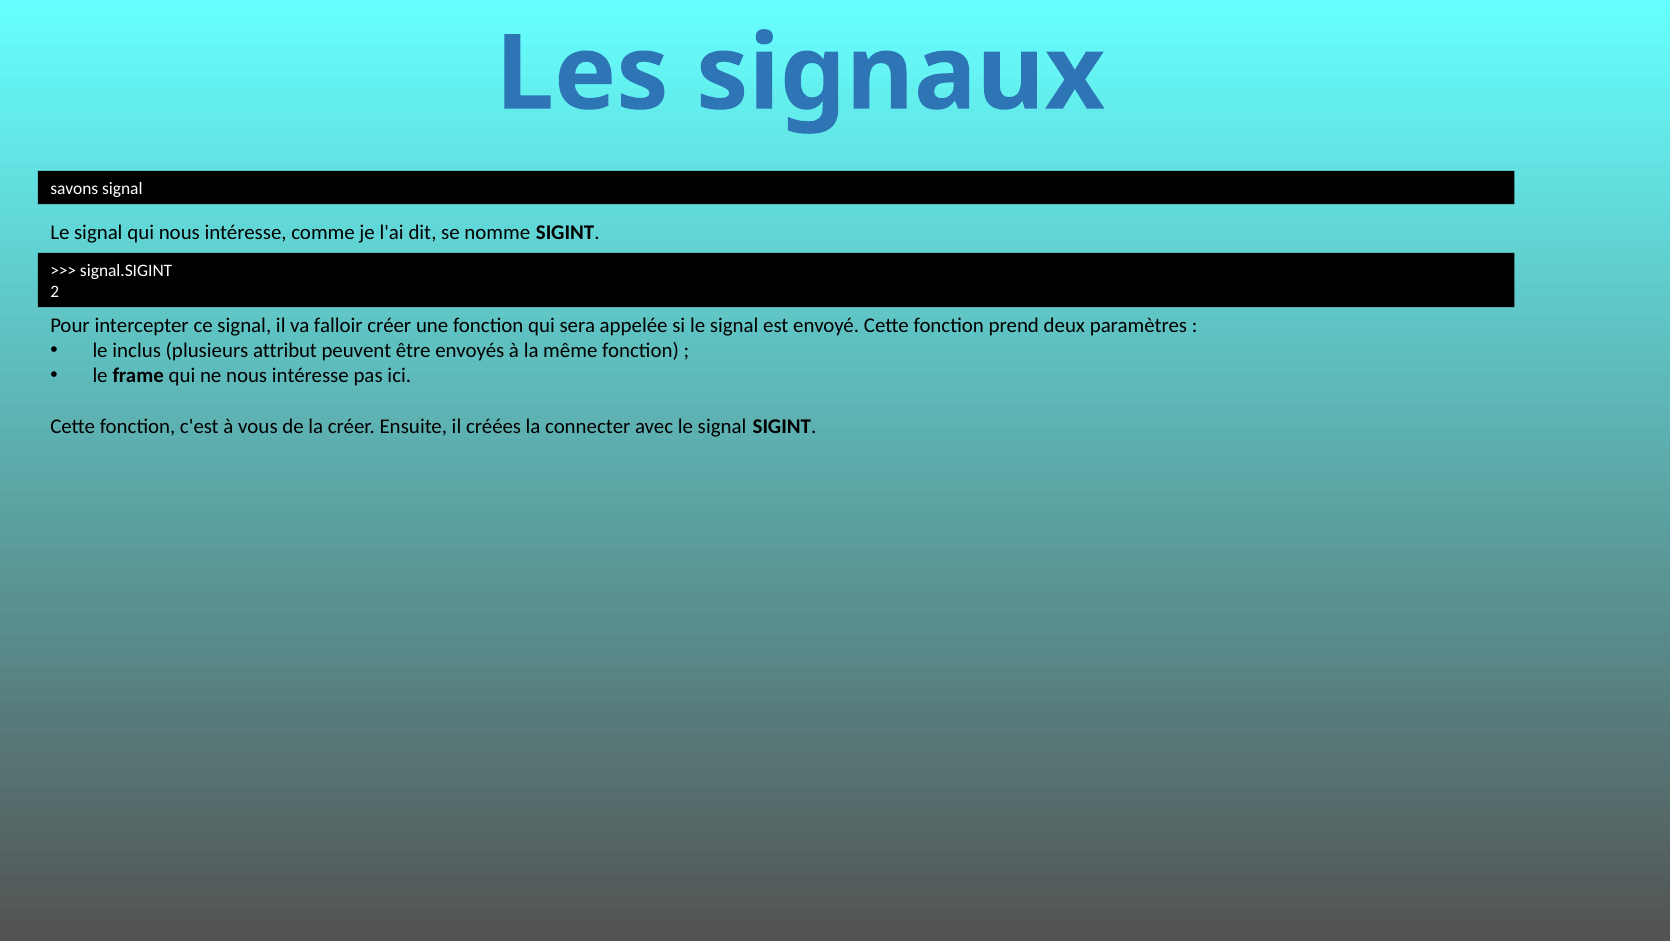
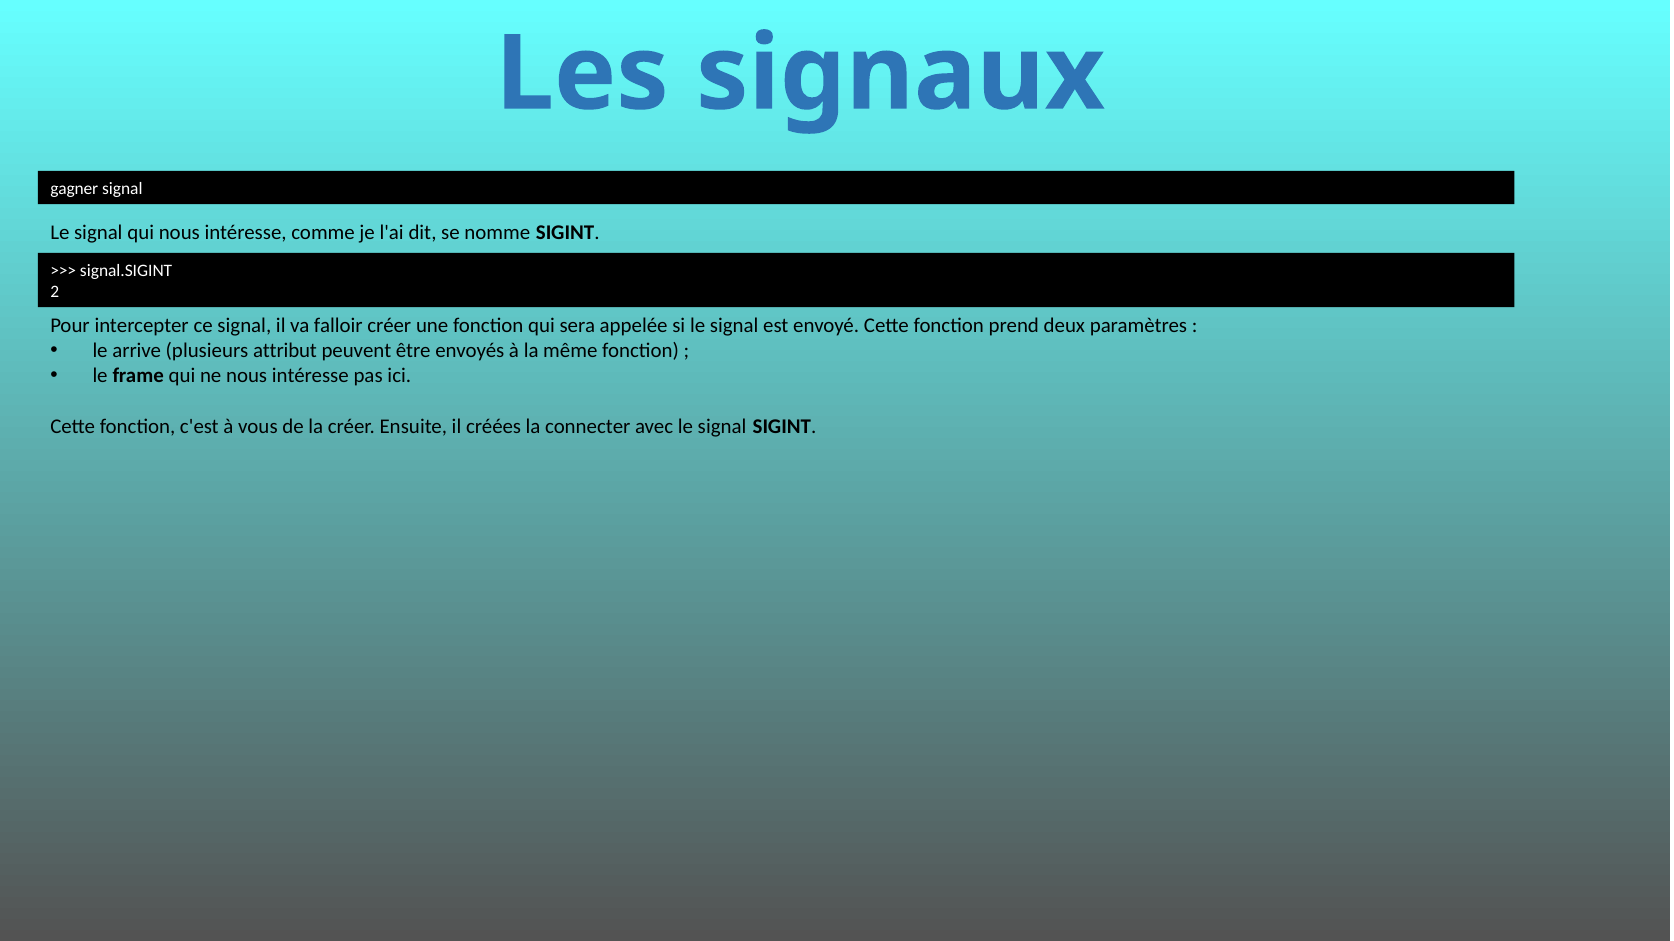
savons: savons -> gagner
inclus: inclus -> arrive
